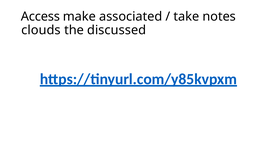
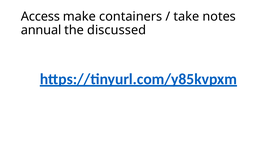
associated: associated -> containers
clouds: clouds -> annual
